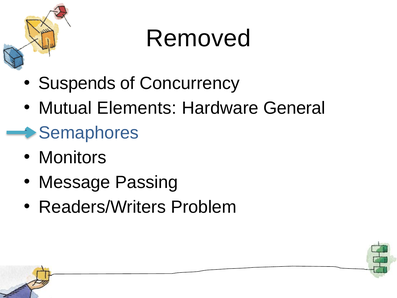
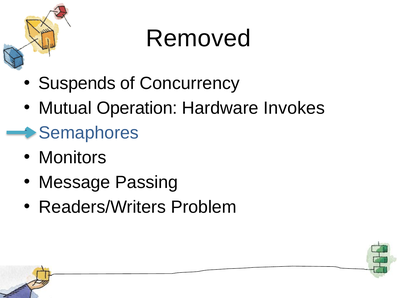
Elements: Elements -> Operation
General: General -> Invokes
